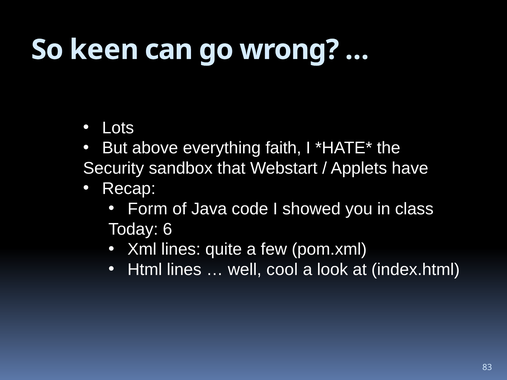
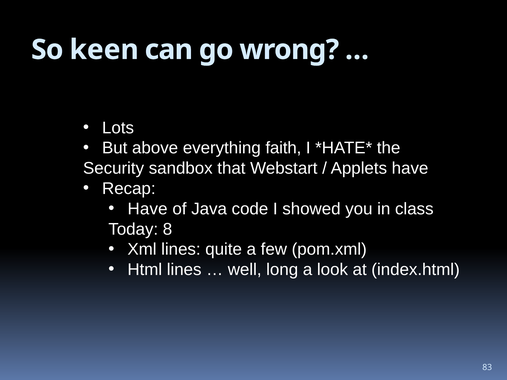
Form at (148, 209): Form -> Have
6: 6 -> 8
cool: cool -> long
